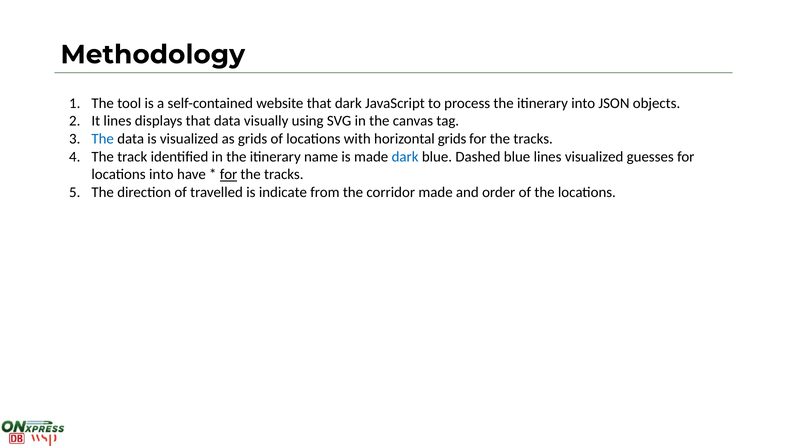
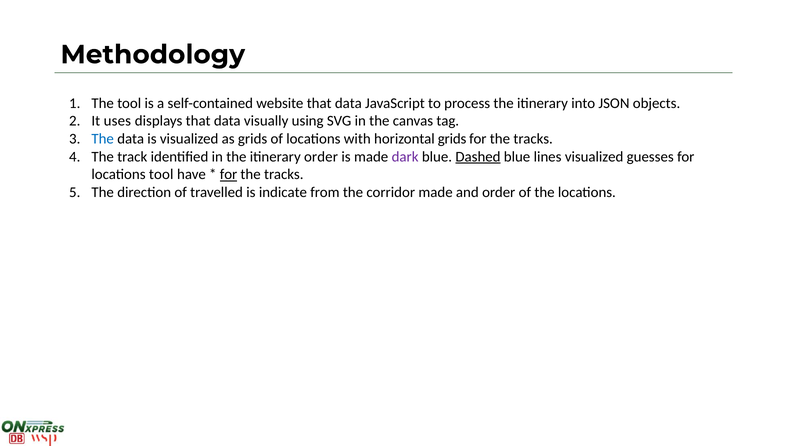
website that dark: dark -> data
It lines: lines -> uses
itinerary name: name -> order
dark at (405, 157) colour: blue -> purple
Dashed underline: none -> present
locations into: into -> tool
